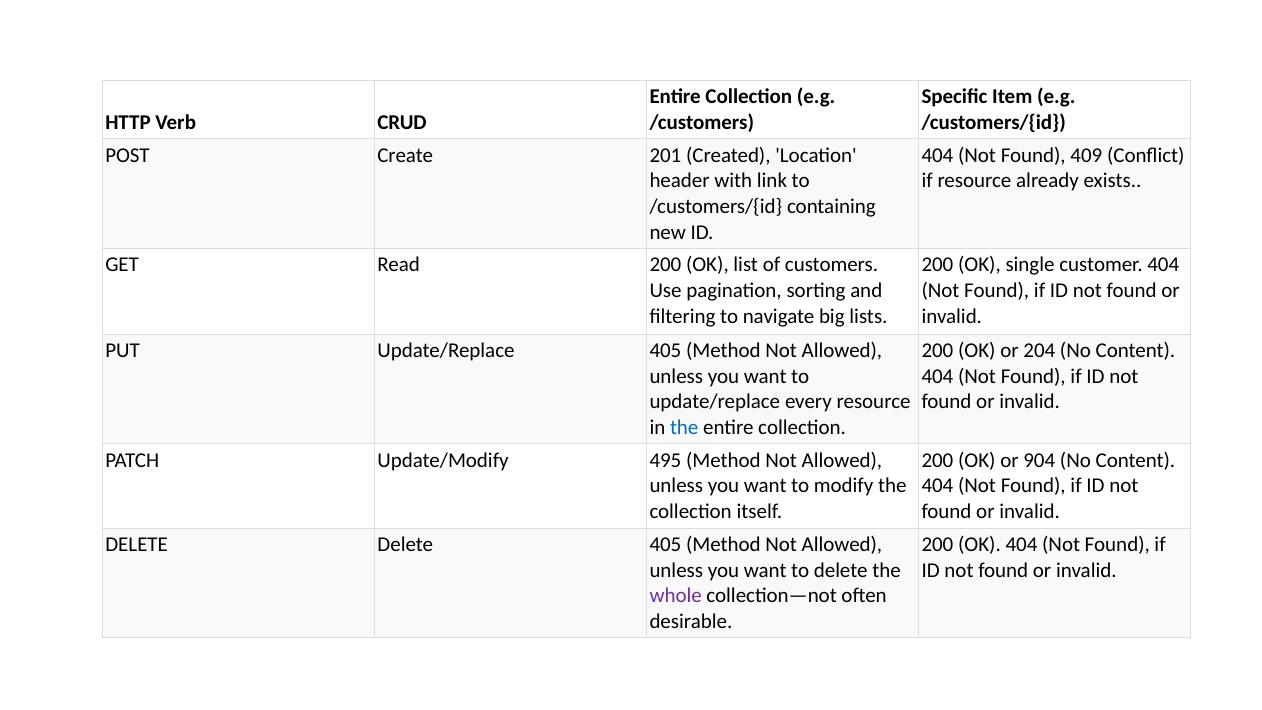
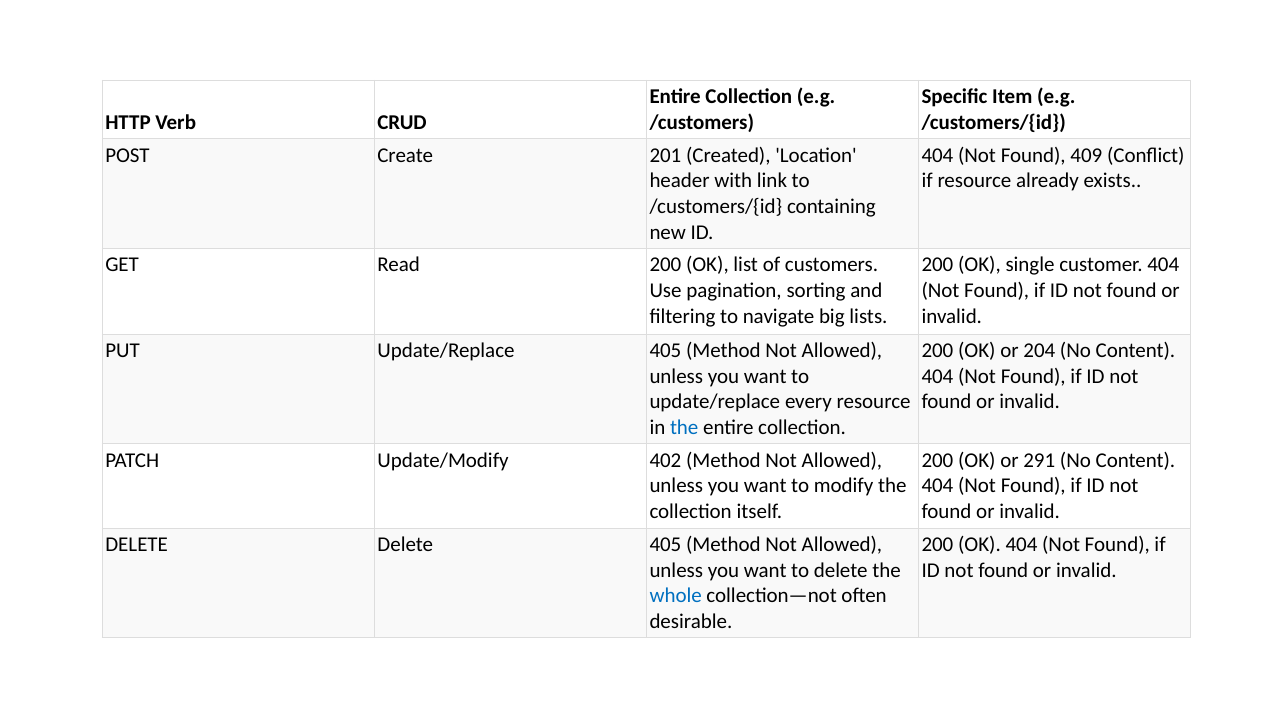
495: 495 -> 402
904: 904 -> 291
whole colour: purple -> blue
